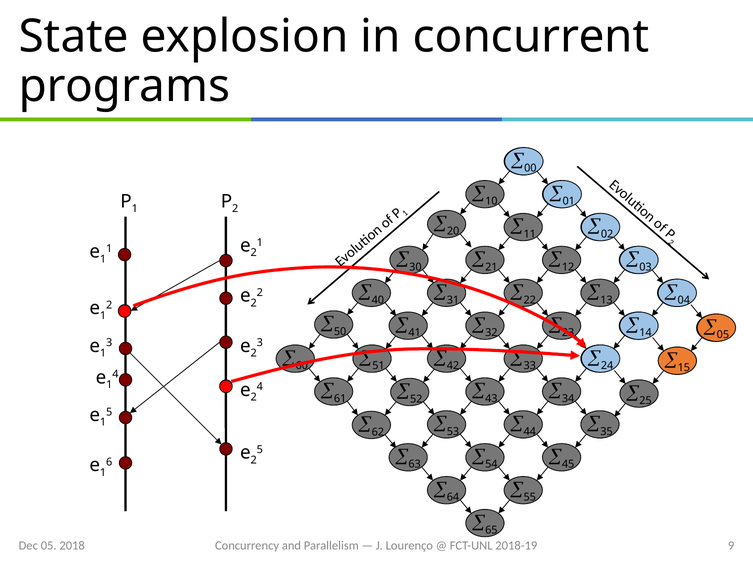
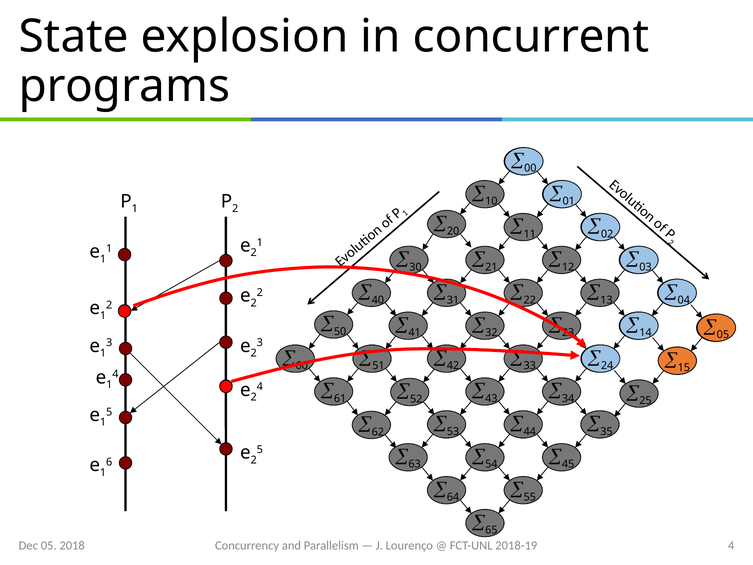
2018-19 9: 9 -> 4
